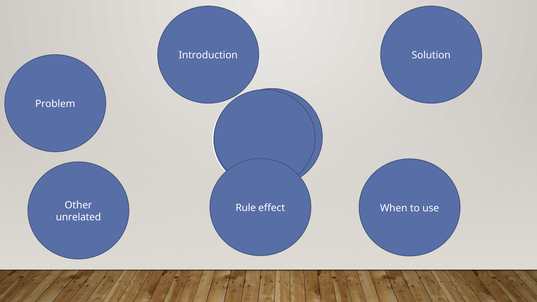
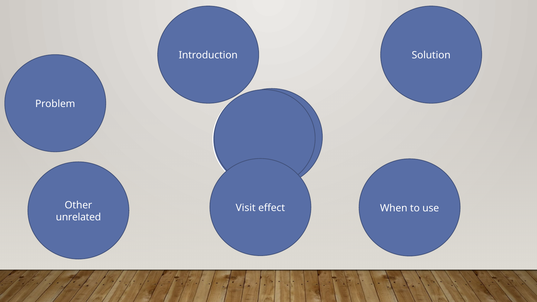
Rule: Rule -> Visit
